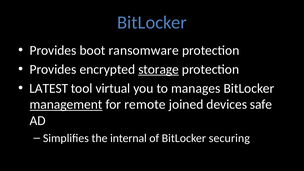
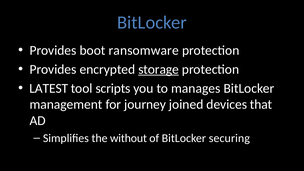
virtual: virtual -> scripts
management underline: present -> none
remote: remote -> journey
safe: safe -> that
internal: internal -> without
